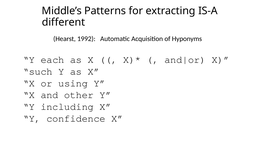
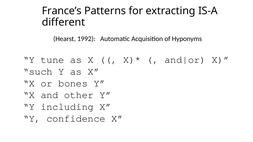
Middle’s: Middle’s -> France’s
each: each -> tune
using: using -> bones
